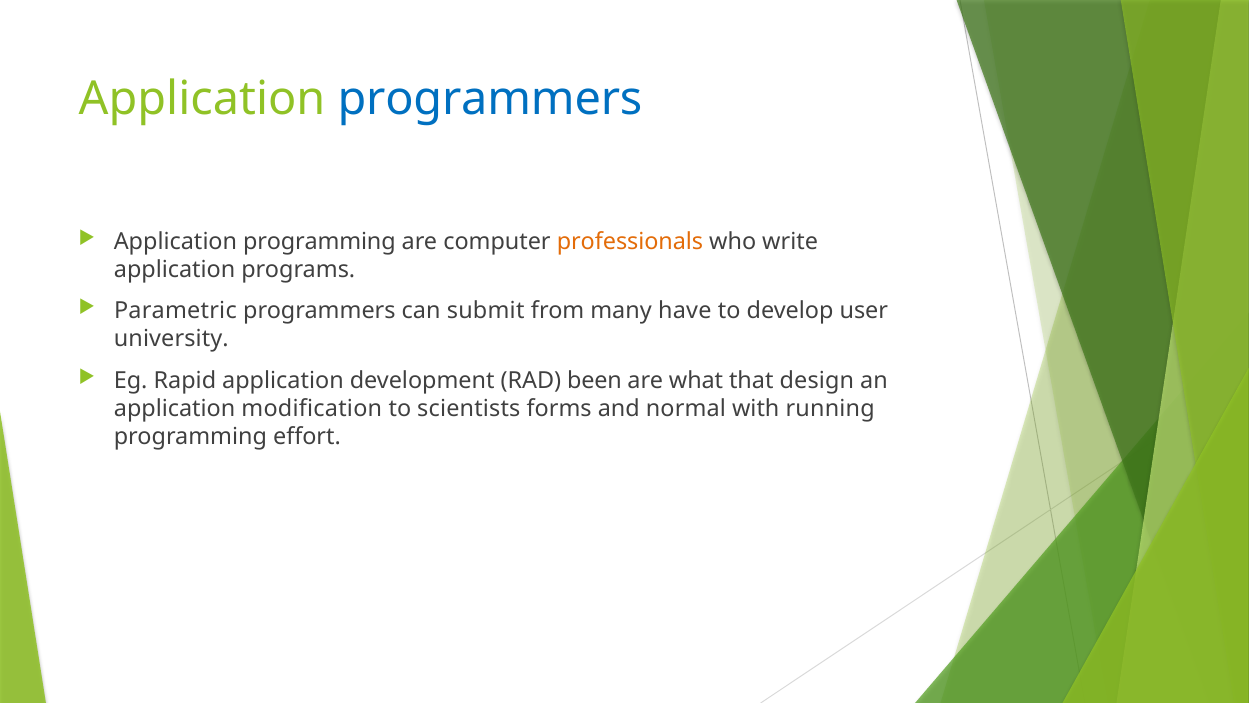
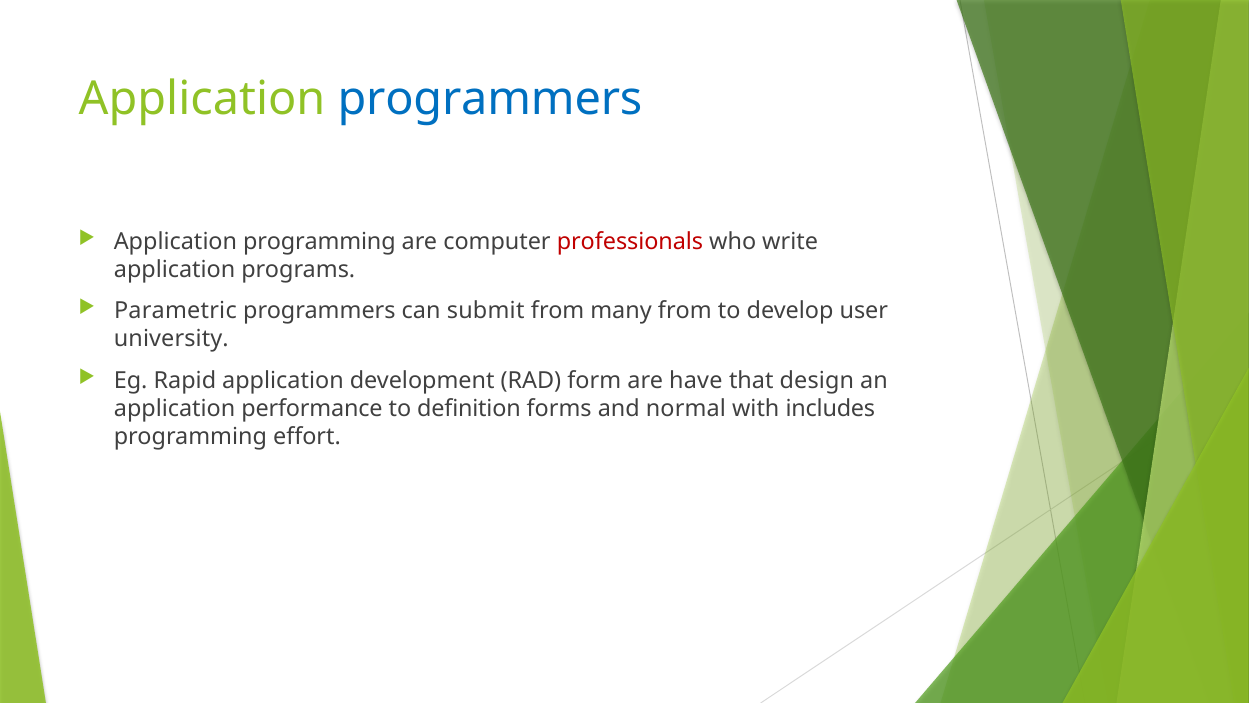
professionals colour: orange -> red
many have: have -> from
been: been -> form
what: what -> have
modification: modification -> performance
scientists: scientists -> definition
running: running -> includes
